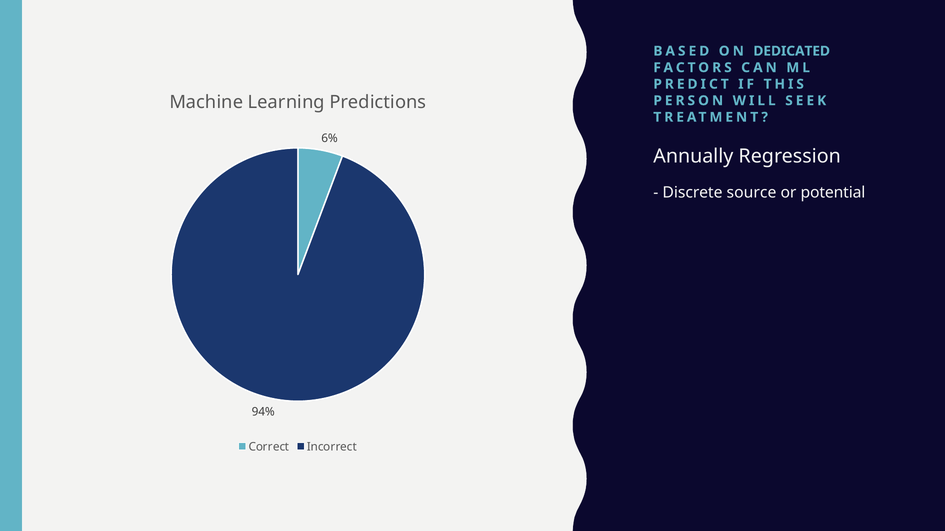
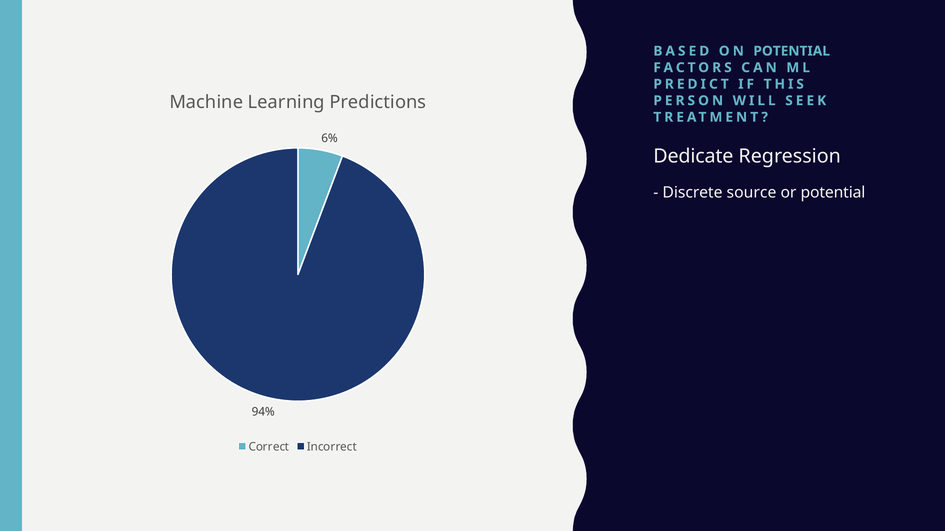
ON DEDICATED: DEDICATED -> POTENTIAL
Annually: Annually -> Dedicate
